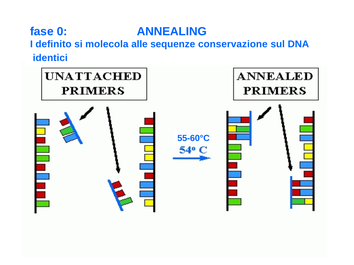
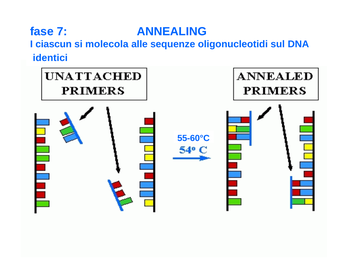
0: 0 -> 7
definito: definito -> ciascun
conservazione: conservazione -> oligonucleotidi
